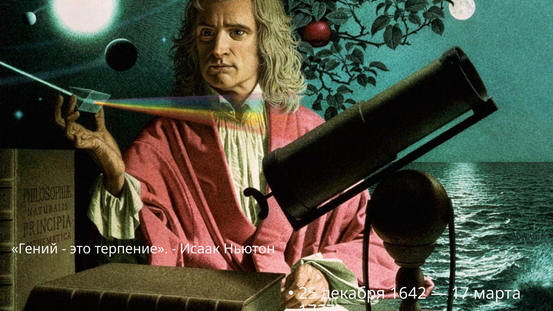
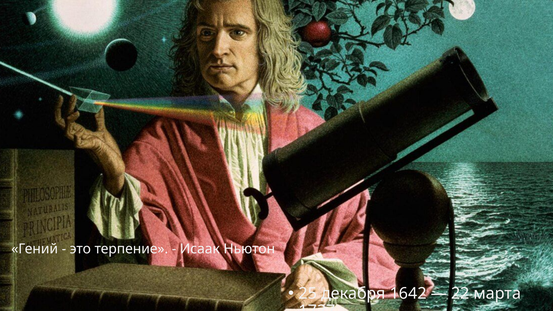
17: 17 -> 22
